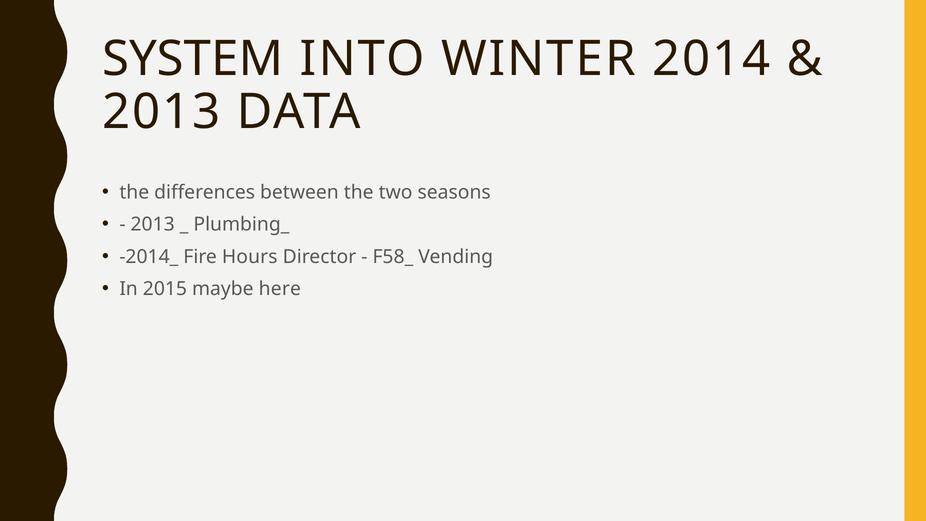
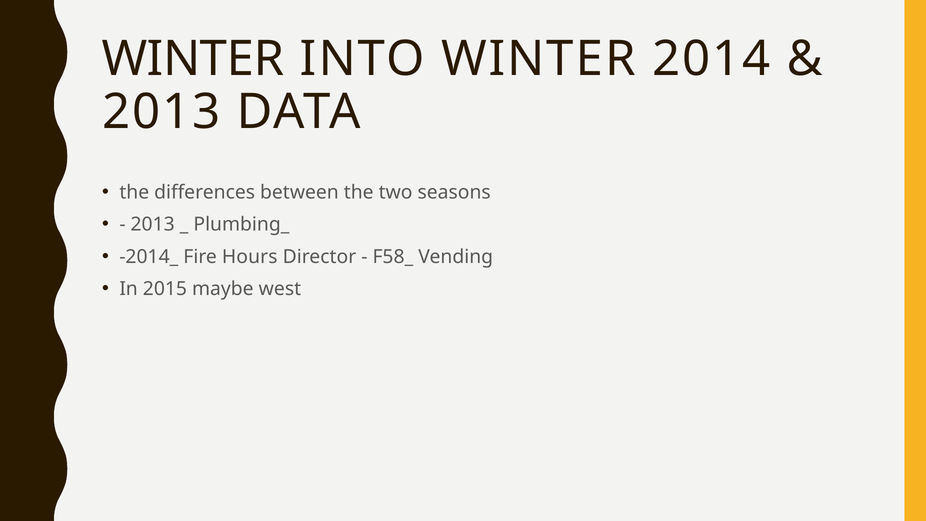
SYSTEM at (193, 59): SYSTEM -> WINTER
here: here -> west
